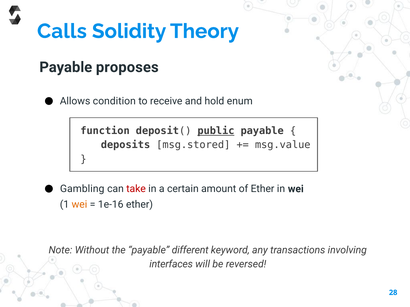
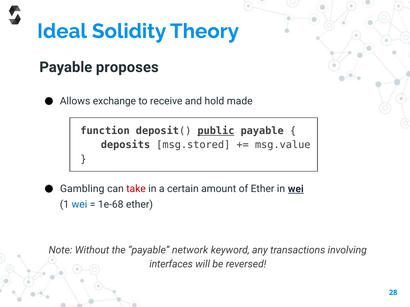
Calls: Calls -> Ideal
condition: condition -> exchange
enum: enum -> made
wei at (296, 189) underline: none -> present
wei at (79, 205) colour: orange -> blue
1e-16: 1e-16 -> 1e-68
different: different -> network
